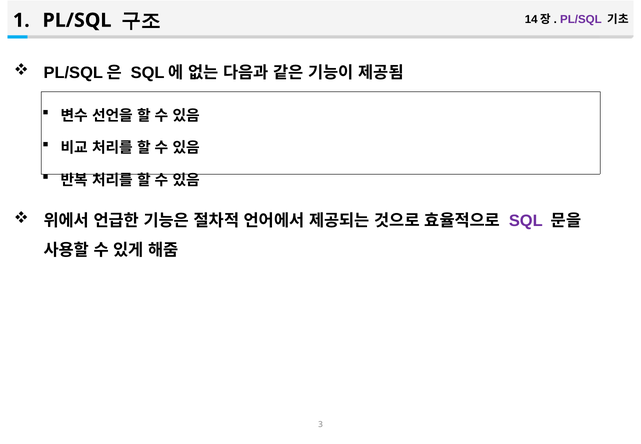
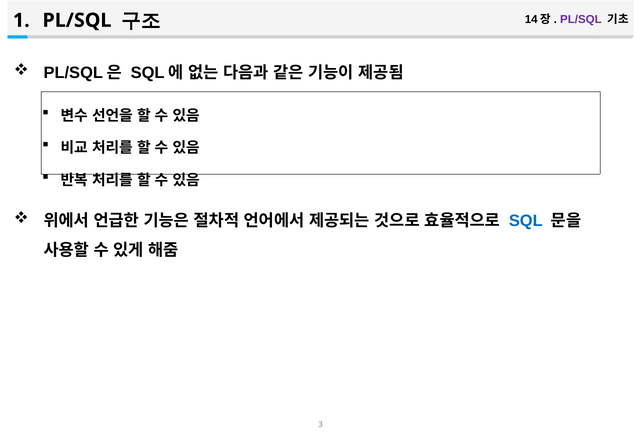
SQL colour: purple -> blue
